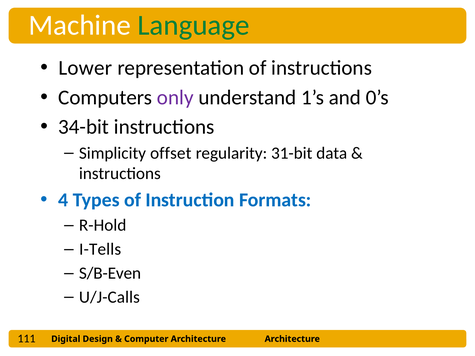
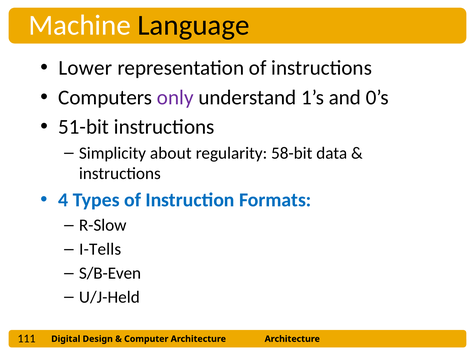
Language colour: green -> black
34-bit: 34-bit -> 51-bit
offset: offset -> about
31-bit: 31-bit -> 58-bit
R-Hold: R-Hold -> R-Slow
U/J-Calls: U/J-Calls -> U/J-Held
